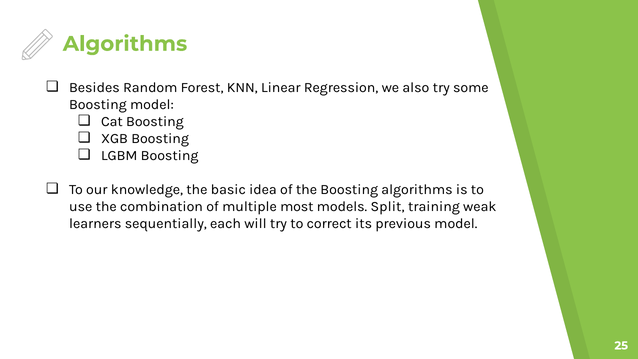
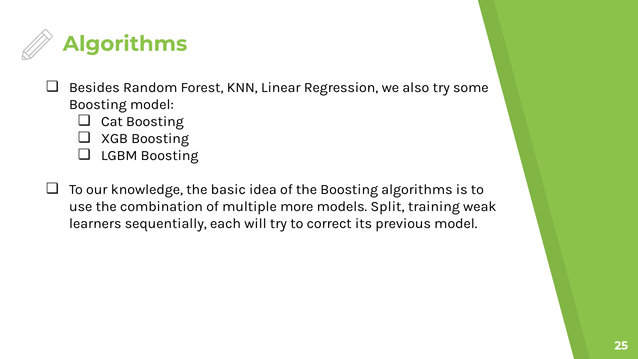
most: most -> more
